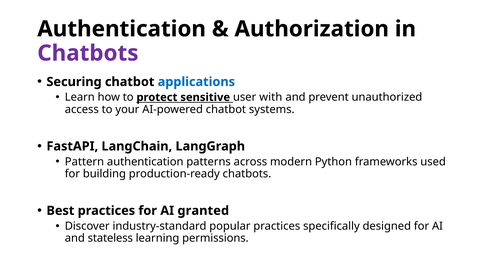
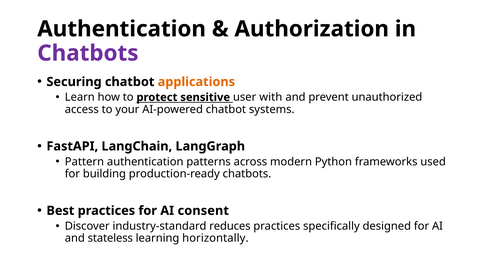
applications colour: blue -> orange
granted: granted -> consent
popular: popular -> reduces
permissions: permissions -> horizontally
